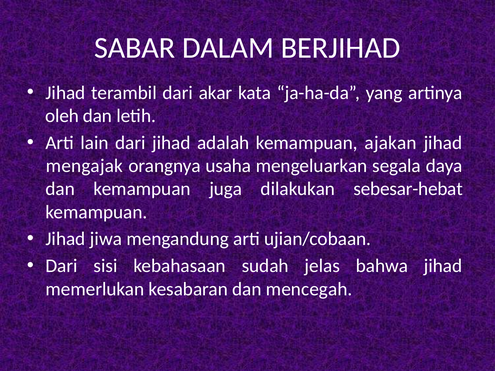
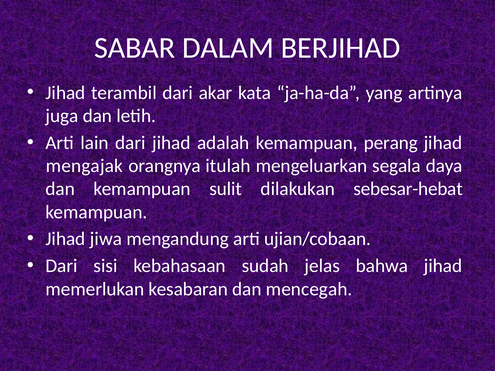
oleh: oleh -> juga
ajakan: ajakan -> perang
usaha: usaha -> itulah
juga: juga -> sulit
